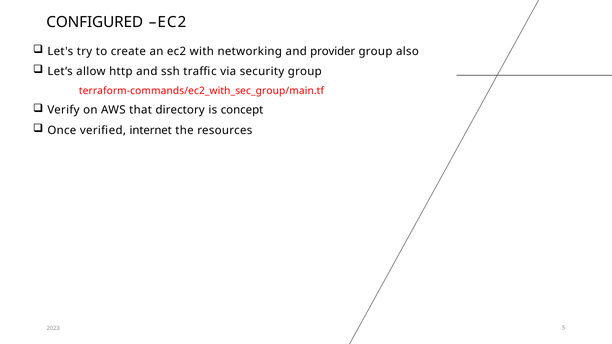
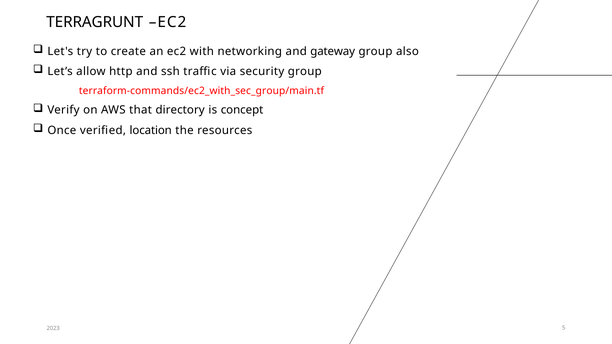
CONFIGURED: CONFIGURED -> TERRAGRUNT
provider: provider -> gateway
internet: internet -> location
